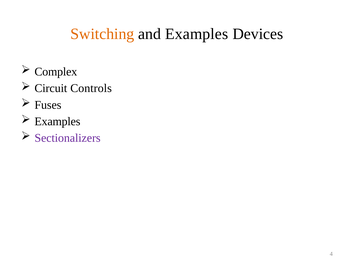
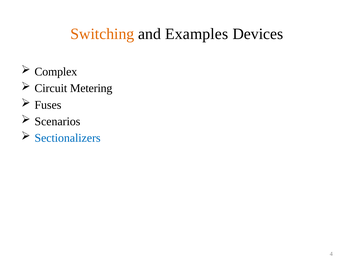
Controls: Controls -> Metering
Examples at (57, 121): Examples -> Scenarios
Sectionalizers colour: purple -> blue
